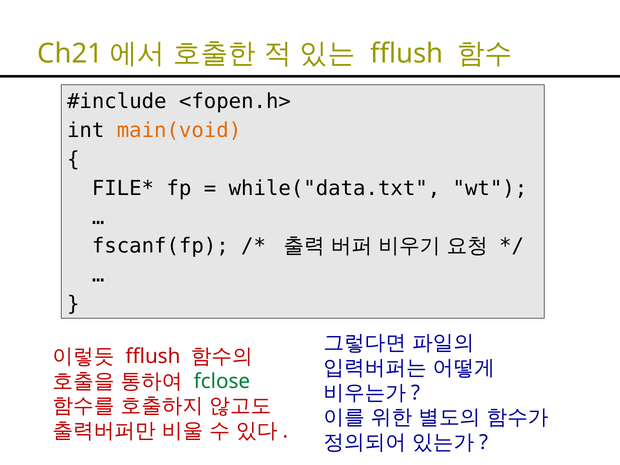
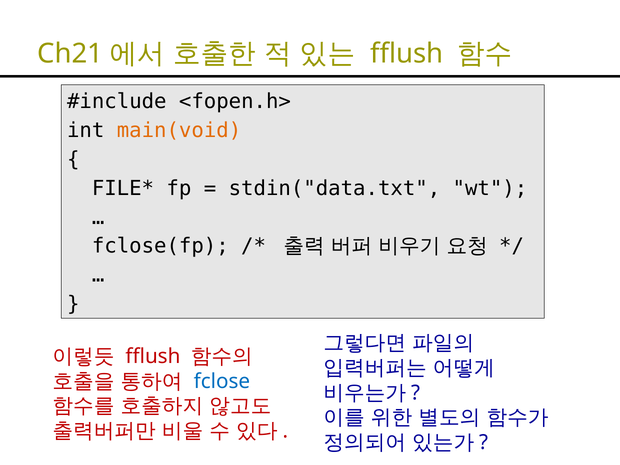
while("data.txt: while("data.txt -> stdin("data.txt
fscanf(fp: fscanf(fp -> fclose(fp
fclose colour: green -> blue
